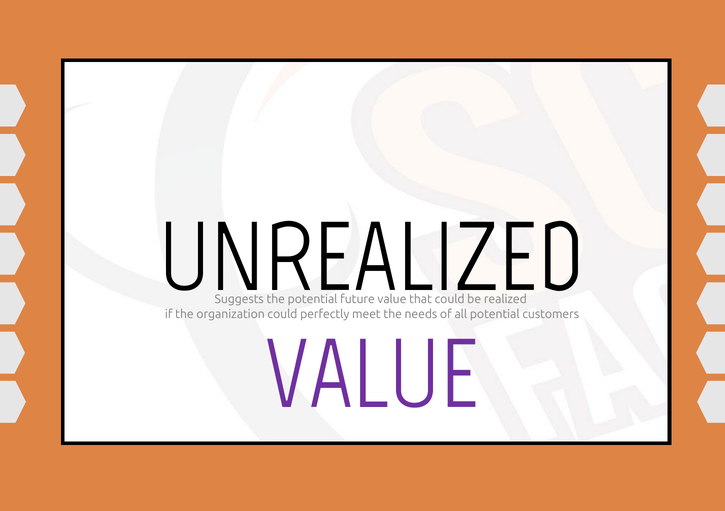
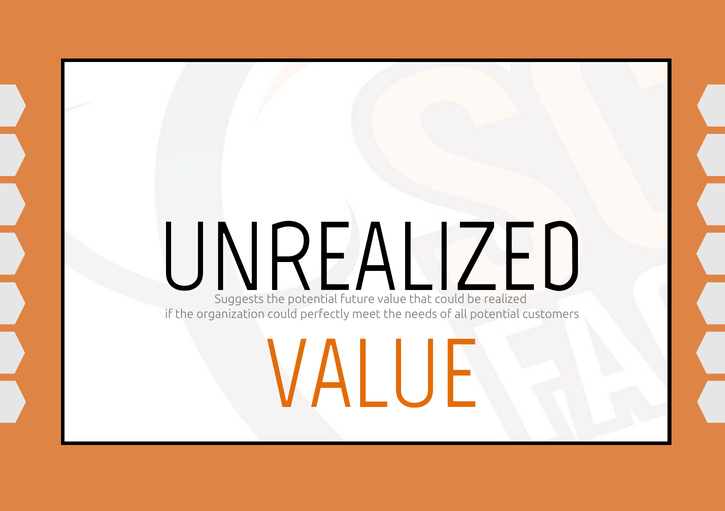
VALUE at (372, 375) colour: purple -> orange
